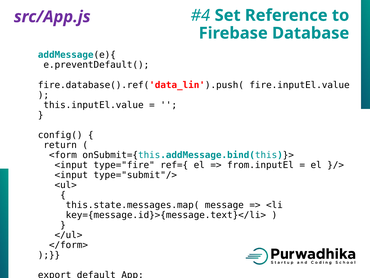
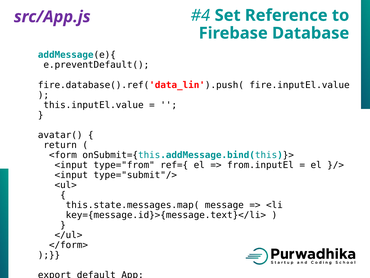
config(: config( -> avatar(
type="fire: type="fire -> type="from
